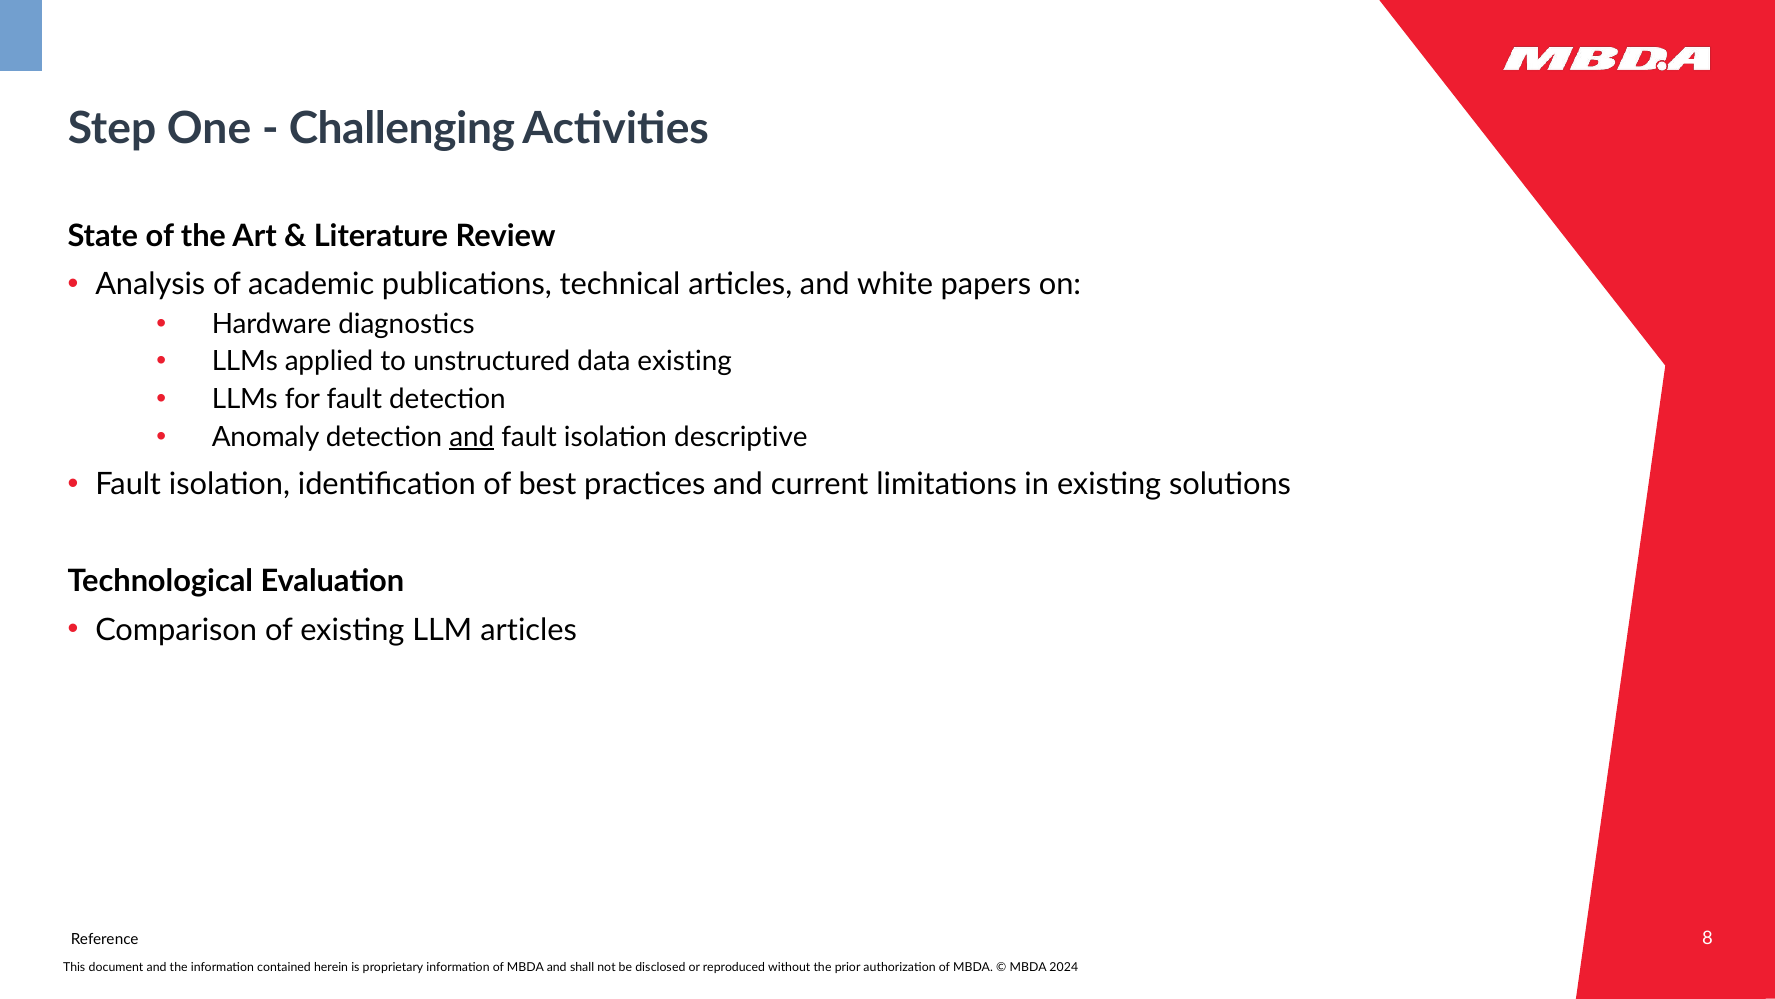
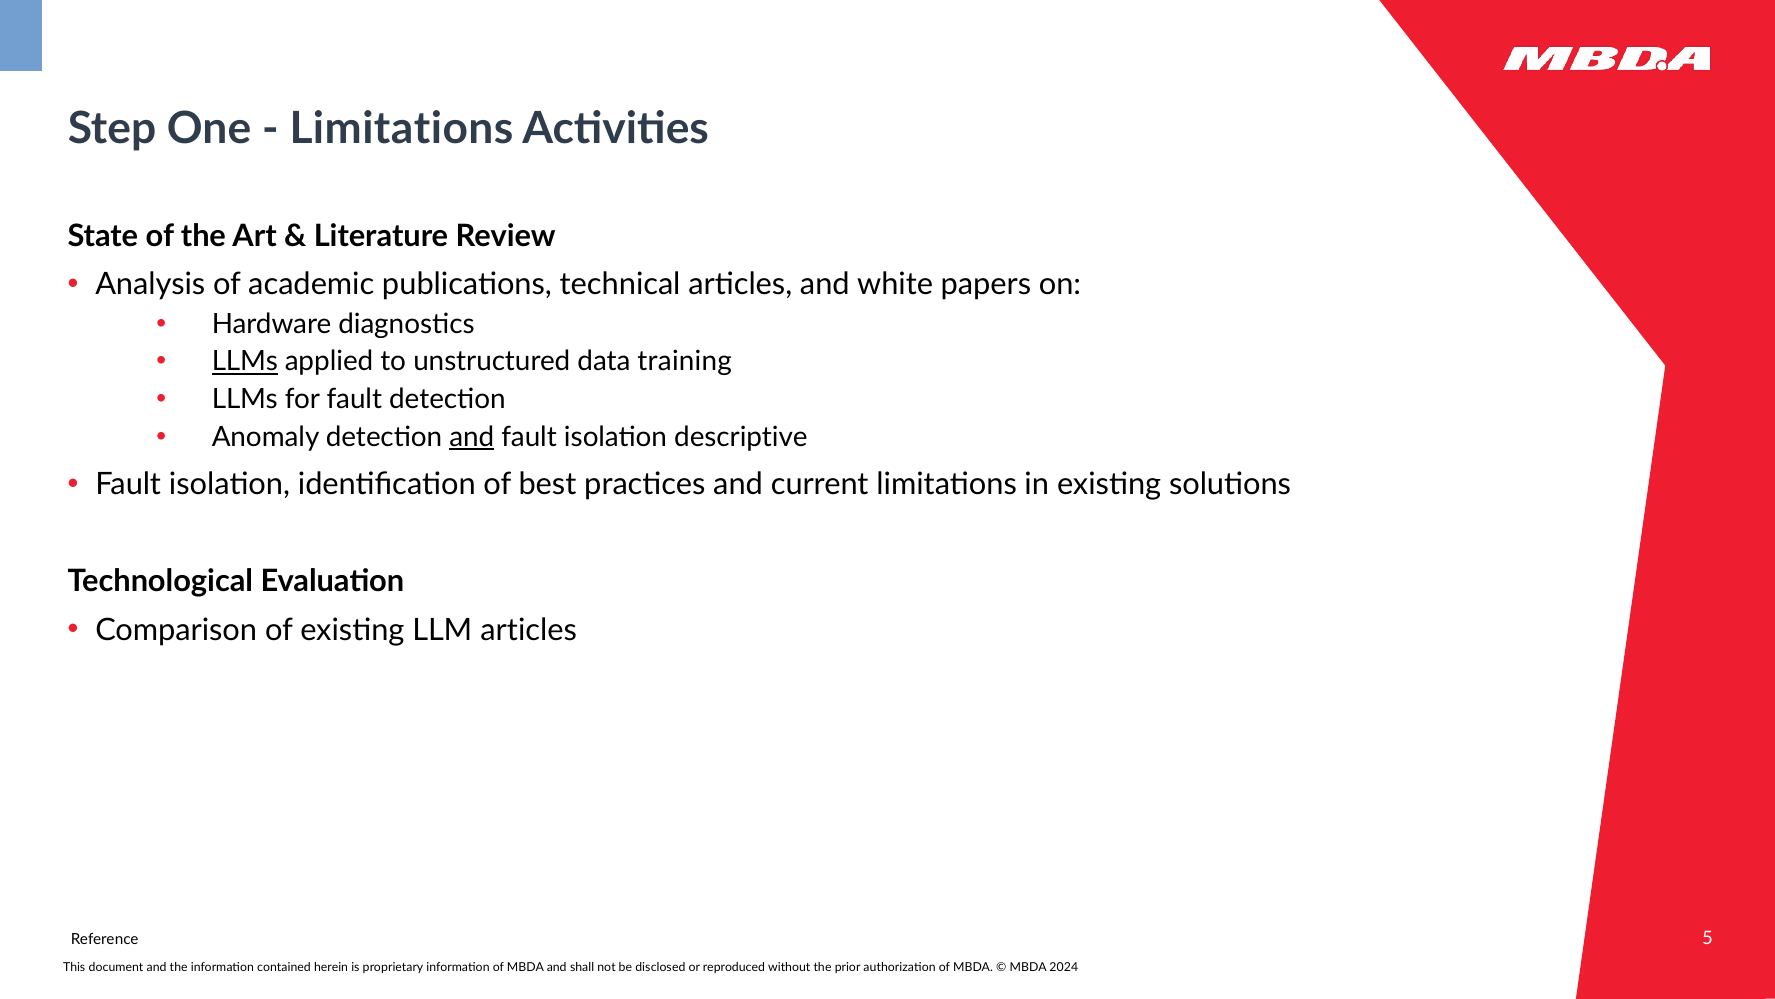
Challenging at (402, 129): Challenging -> Limitations
LLMs at (245, 362) underline: none -> present
data existing: existing -> training
8: 8 -> 5
